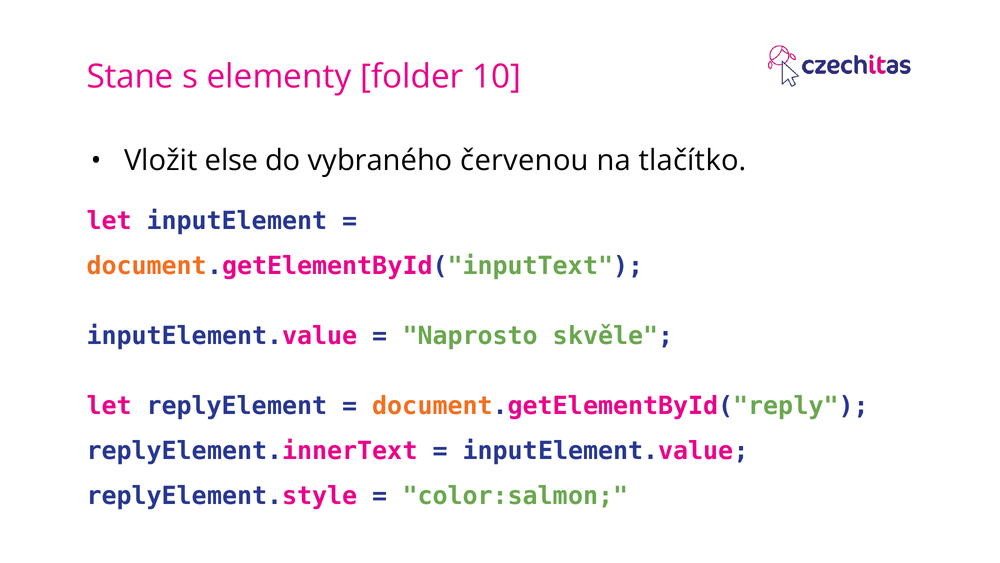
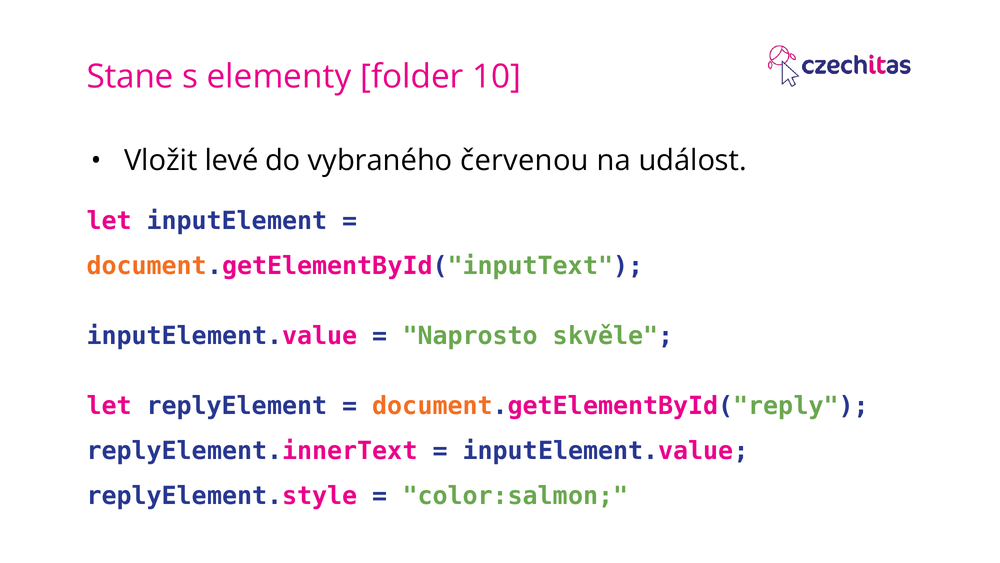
else: else -> levé
tlačítko: tlačítko -> událost
